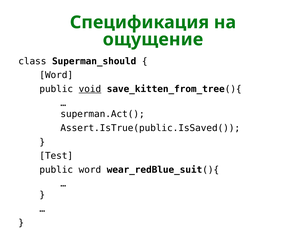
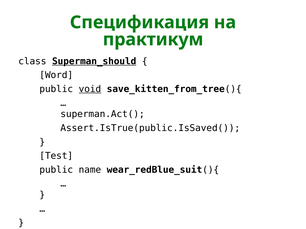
ощущение: ощущение -> практикум
Superman_should underline: none -> present
public word: word -> name
